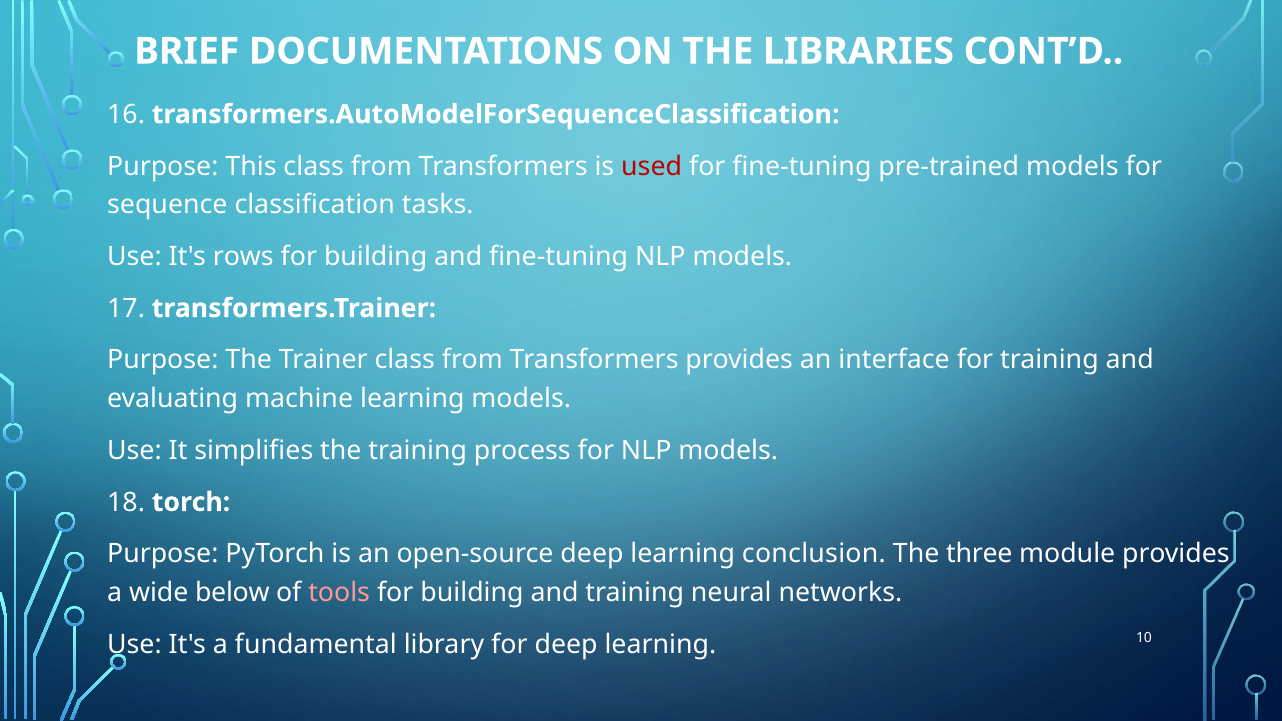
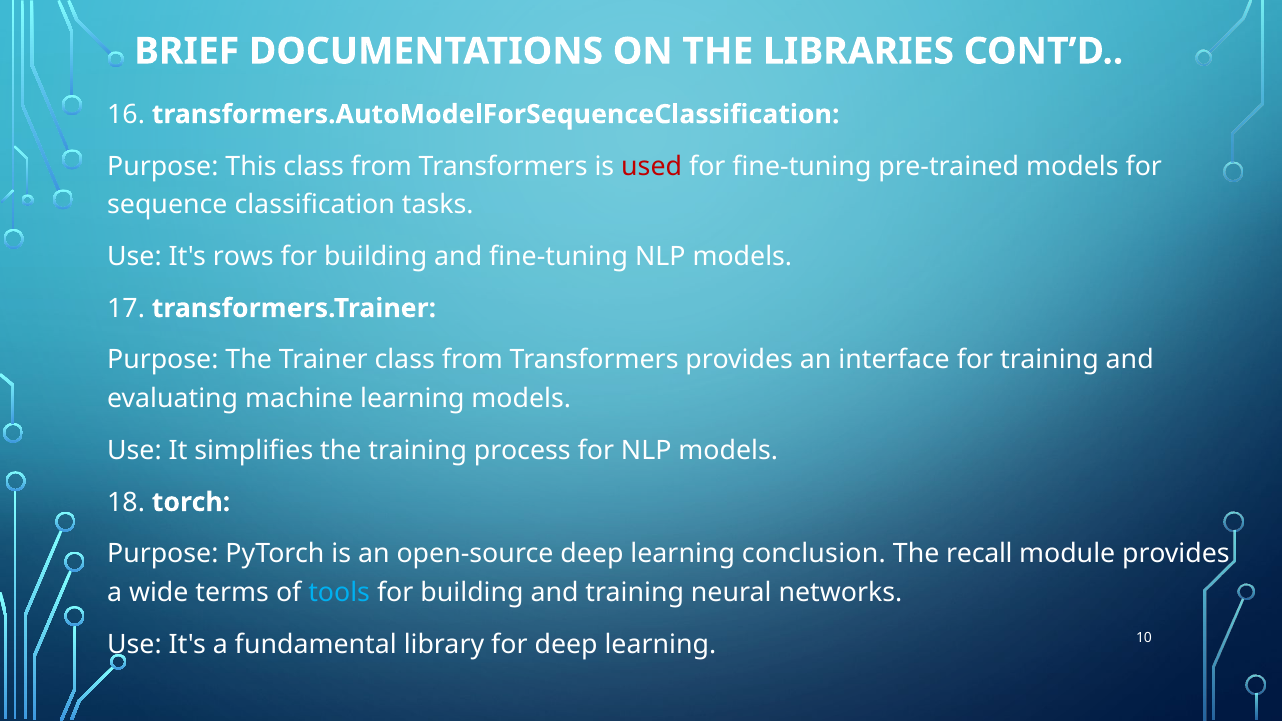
three: three -> recall
below: below -> terms
tools colour: pink -> light blue
